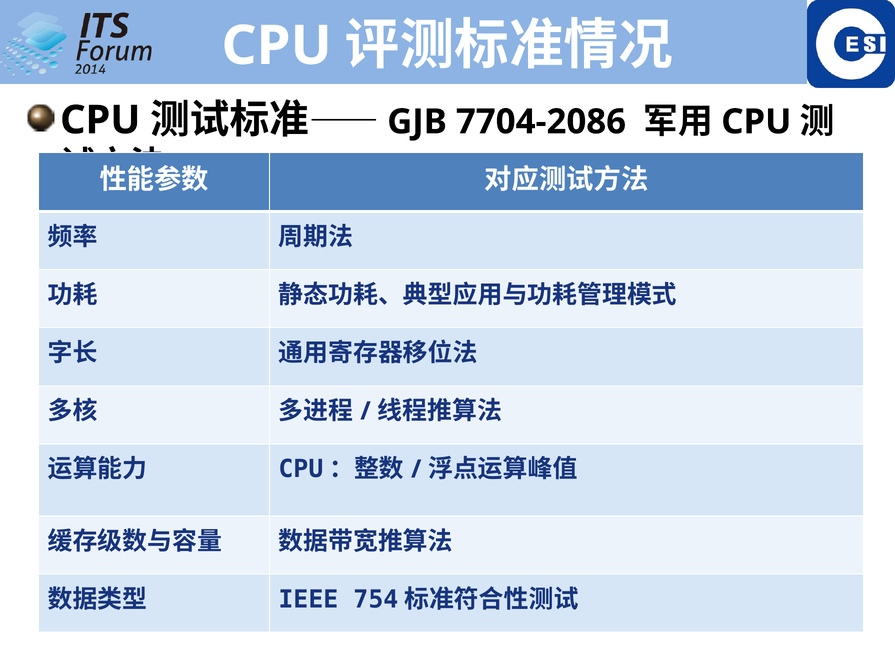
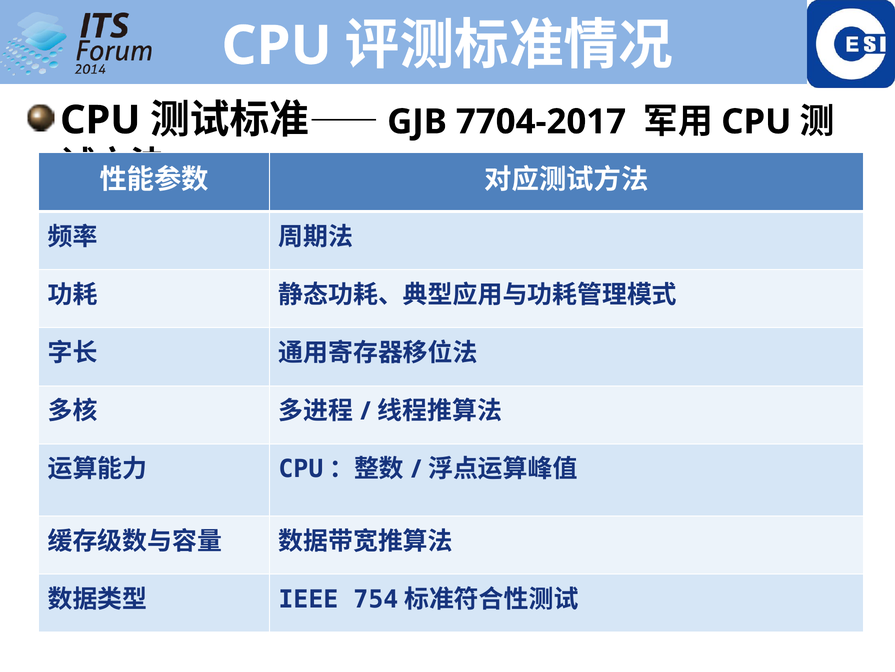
7704-2086: 7704-2086 -> 7704-2017
